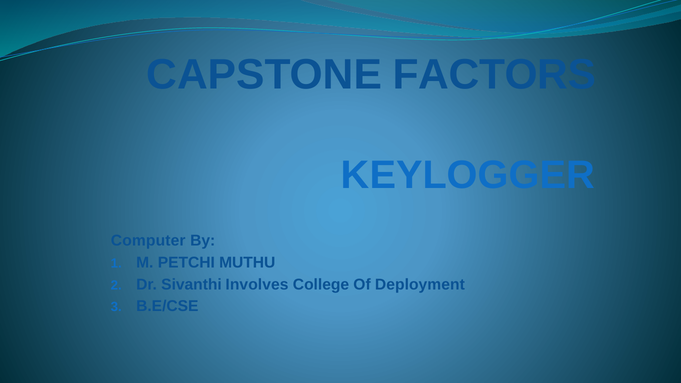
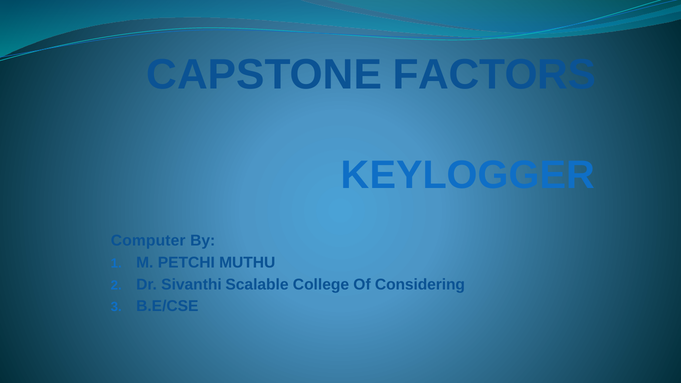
Involves: Involves -> Scalable
Deployment: Deployment -> Considering
